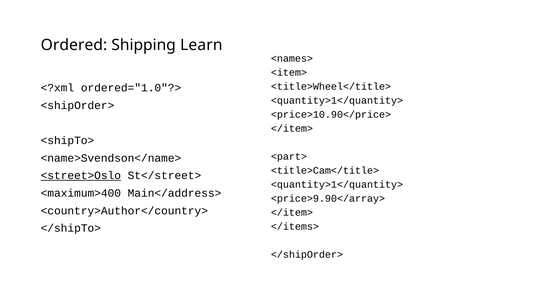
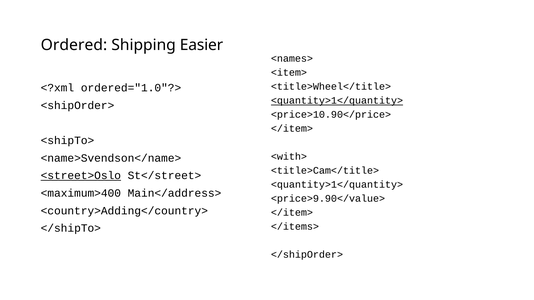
Learn: Learn -> Easier
<quantity>1</quantity> at (337, 101) underline: none -> present
<part>: <part> -> <with>
<price>9.90</array>: <price>9.90</array> -> <price>9.90</value>
<country>Author</country>: <country>Author</country> -> <country>Adding</country>
